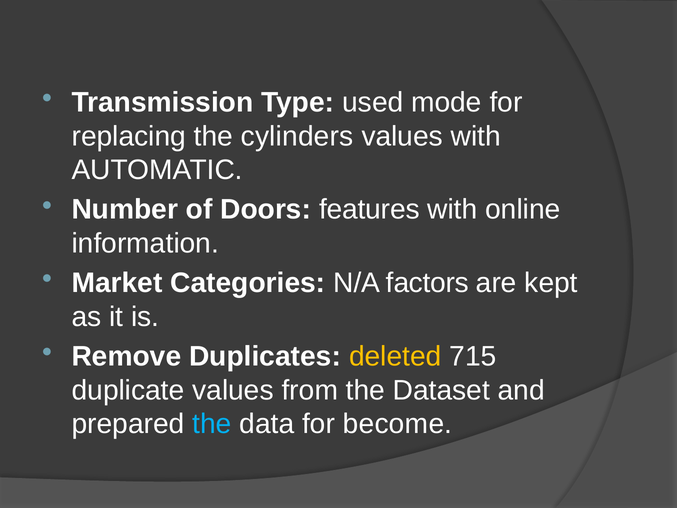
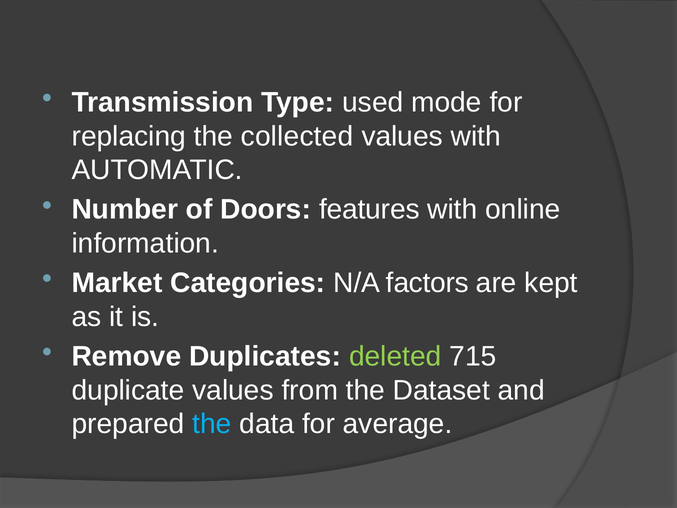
cylinders: cylinders -> collected
deleted colour: yellow -> light green
become: become -> average
